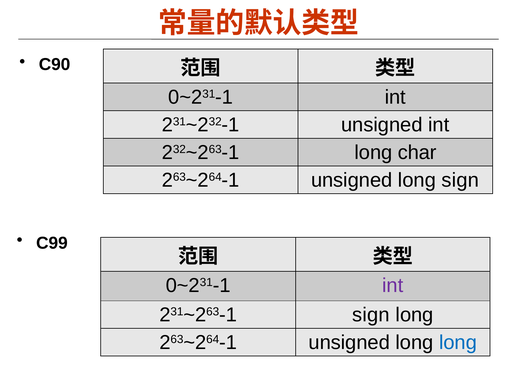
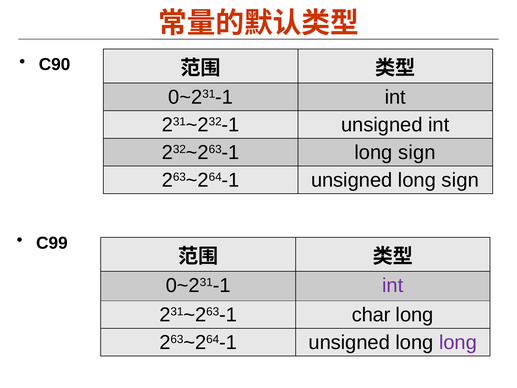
232~263-1 long char: char -> sign
231~263-1 sign: sign -> char
long at (458, 342) colour: blue -> purple
